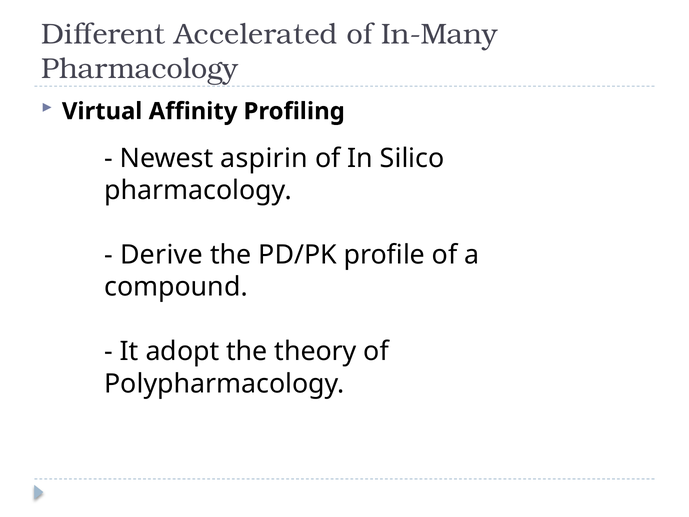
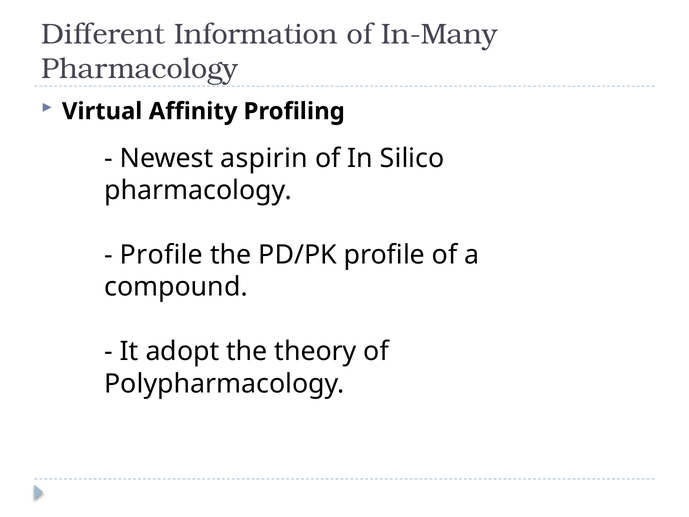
Accelerated: Accelerated -> Information
Derive at (161, 255): Derive -> Profile
